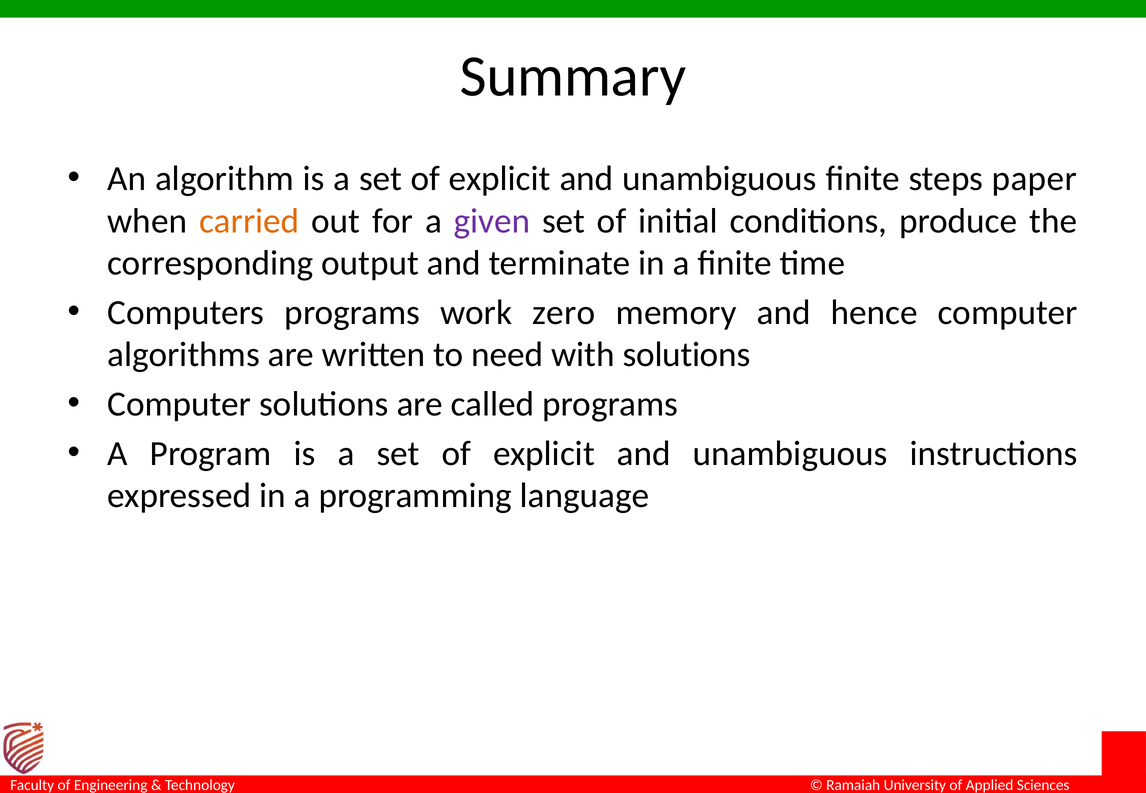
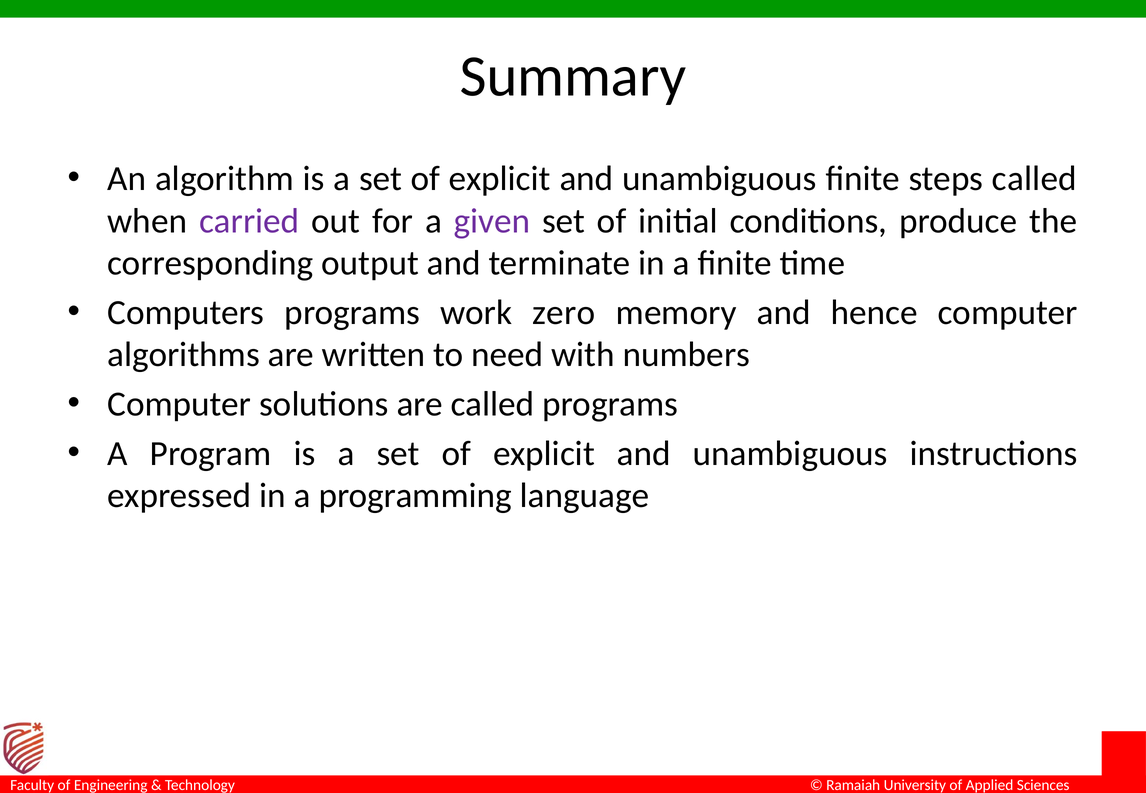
steps paper: paper -> called
carried colour: orange -> purple
with solutions: solutions -> numbers
